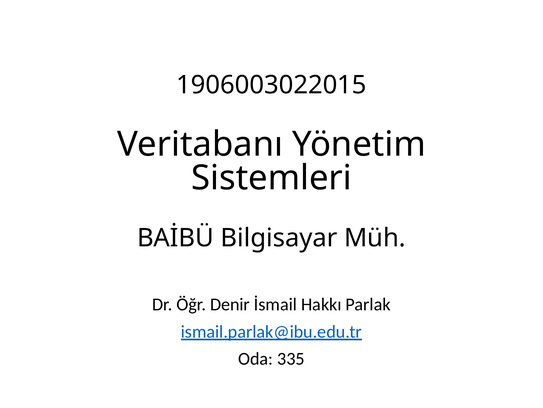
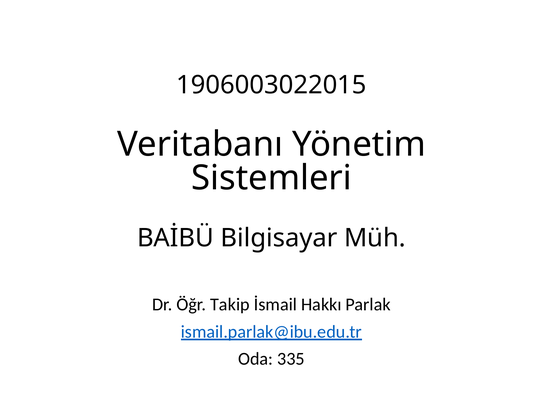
Denir: Denir -> Takip
